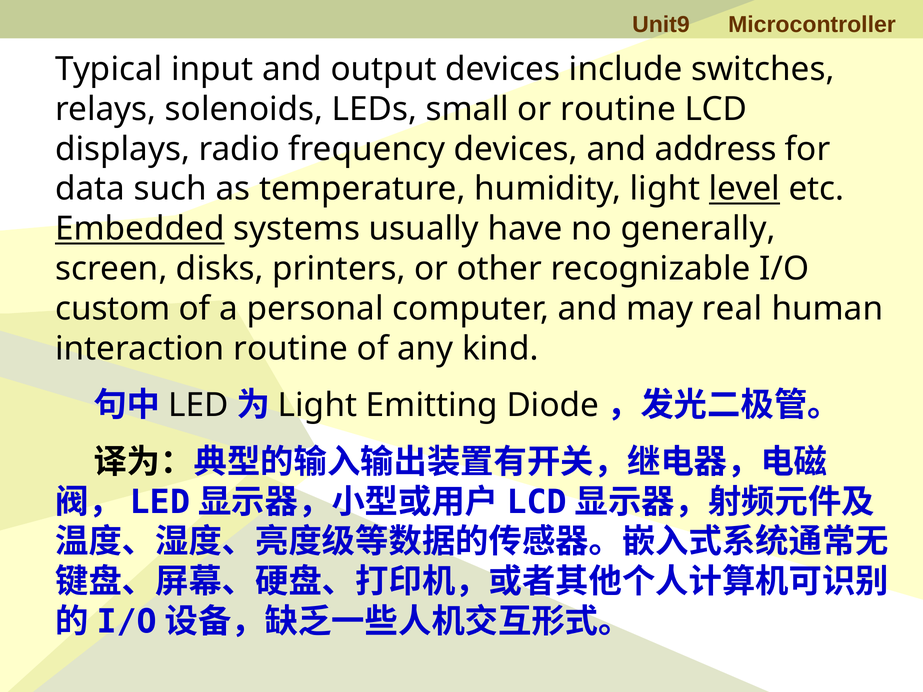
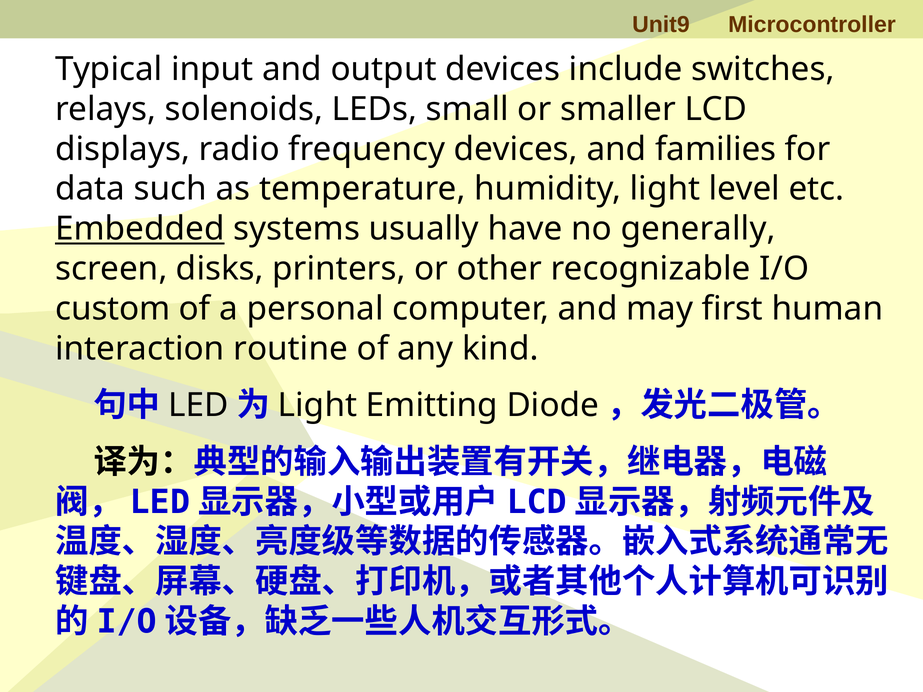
or routine: routine -> smaller
address: address -> families
level underline: present -> none
real: real -> first
